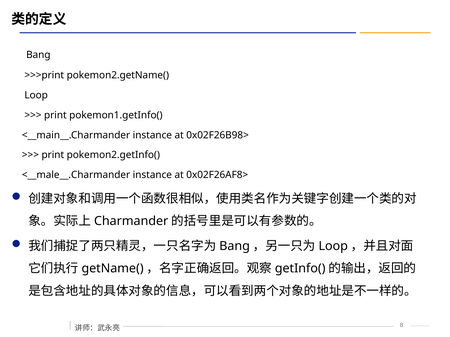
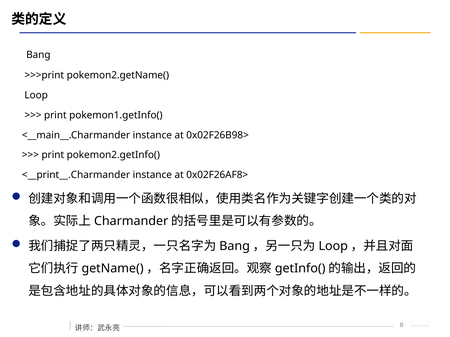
<__male__.Charmander: <__male__.Charmander -> <__print__.Charmander
